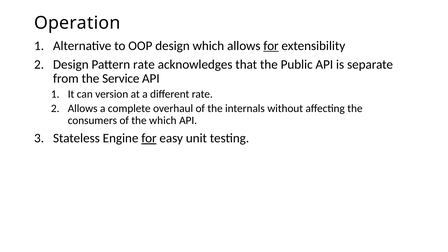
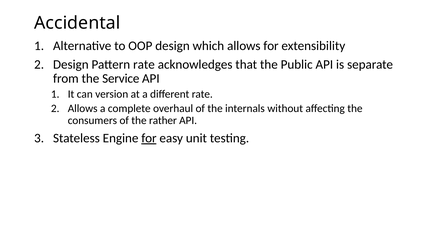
Operation: Operation -> Accidental
for at (271, 46) underline: present -> none
the which: which -> rather
